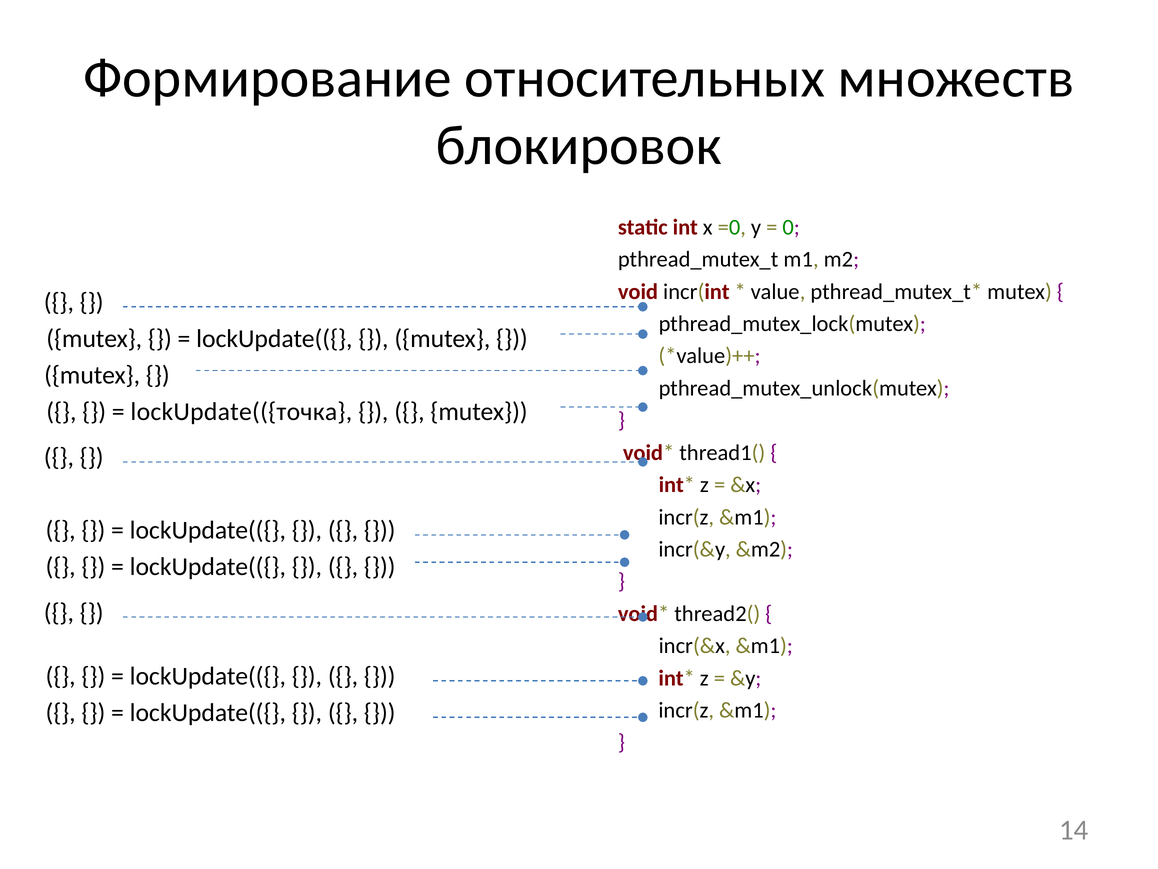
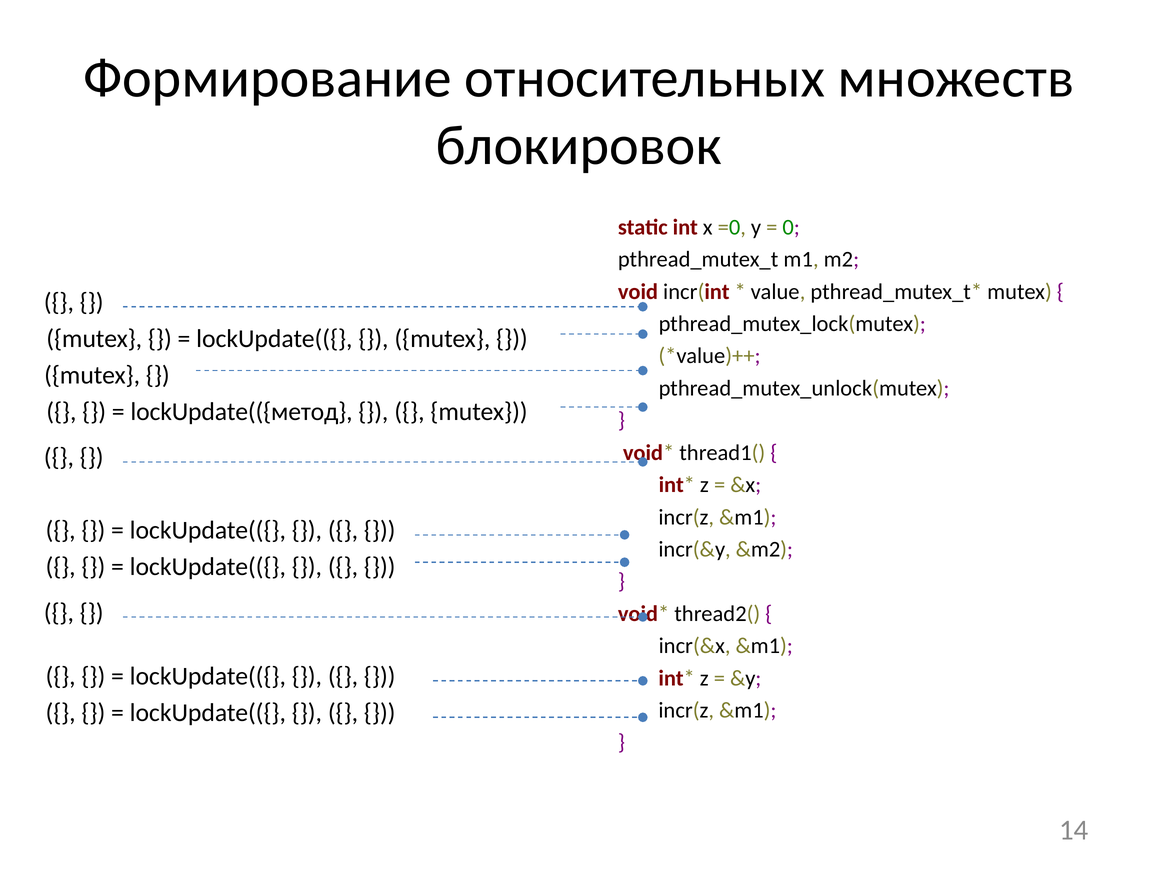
lockUpdate(({точка: lockUpdate(({точка -> lockUpdate(({метод
